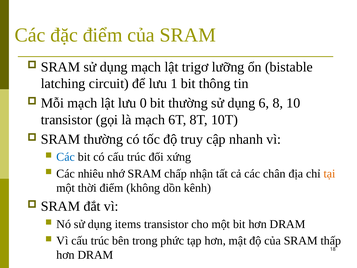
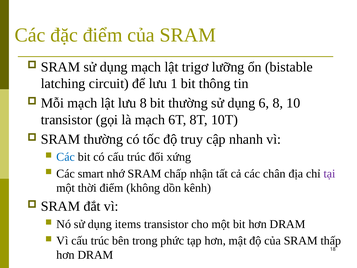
lưu 0: 0 -> 8
nhiêu: nhiêu -> smart
tại colour: orange -> purple
